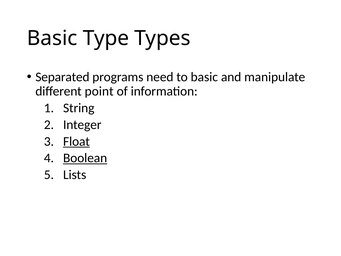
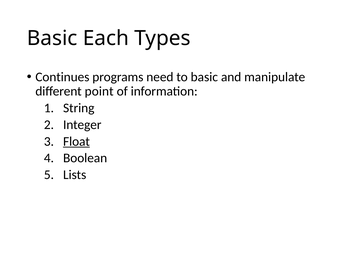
Type: Type -> Each
Separated: Separated -> Continues
Boolean underline: present -> none
